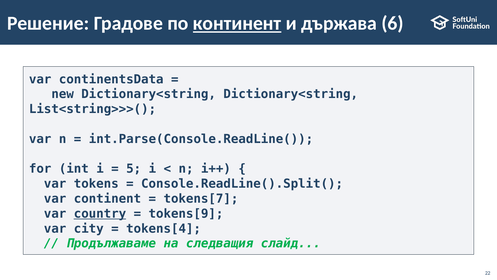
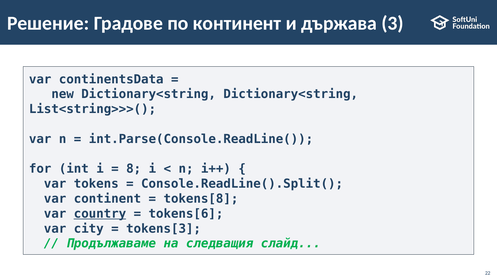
континент underline: present -> none
6: 6 -> 3
5: 5 -> 8
tokens[7: tokens[7 -> tokens[8
tokens[9: tokens[9 -> tokens[6
tokens[4: tokens[4 -> tokens[3
